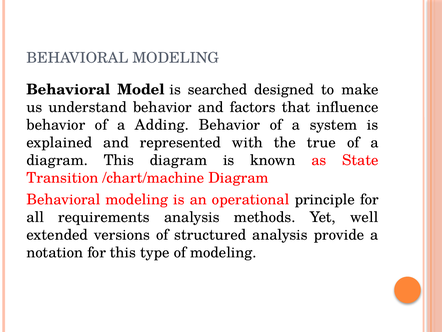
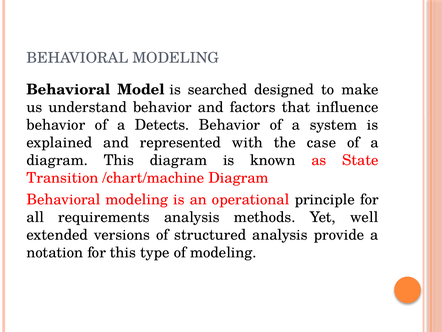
Adding: Adding -> Detects
true: true -> case
